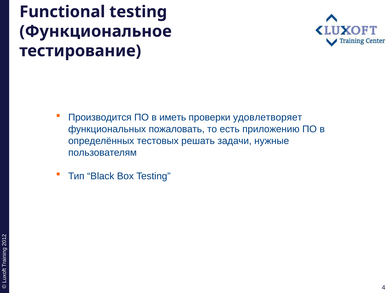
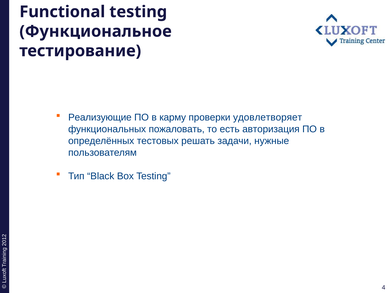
Производится: Производится -> Реализующие
иметь: иметь -> карму
приложению: приложению -> авторизация
